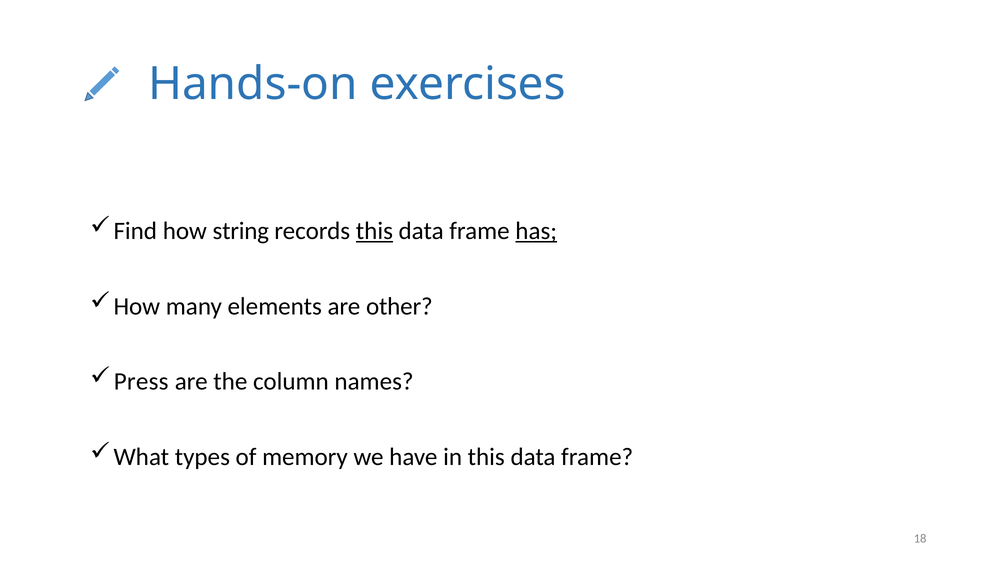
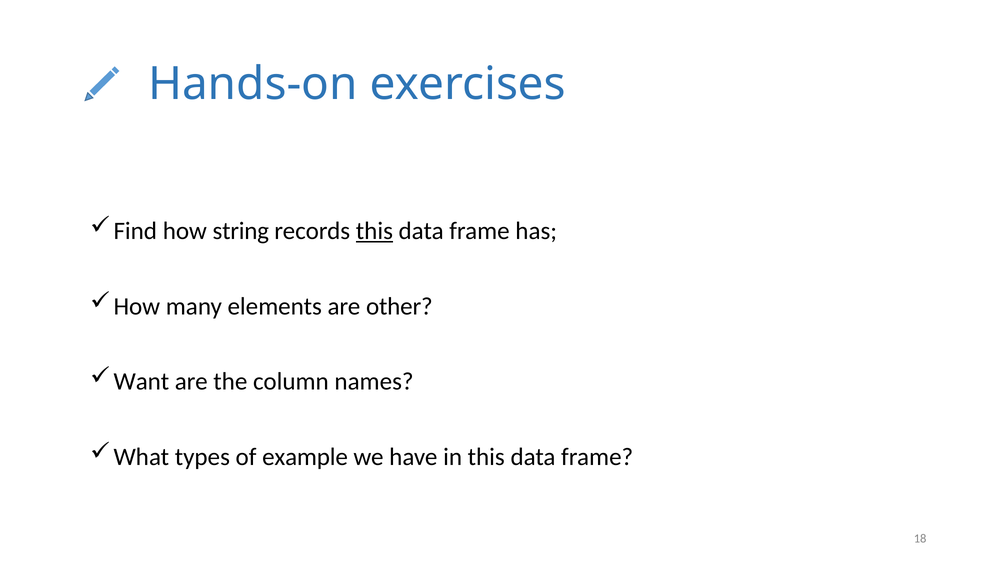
has underline: present -> none
Press: Press -> Want
memory: memory -> example
